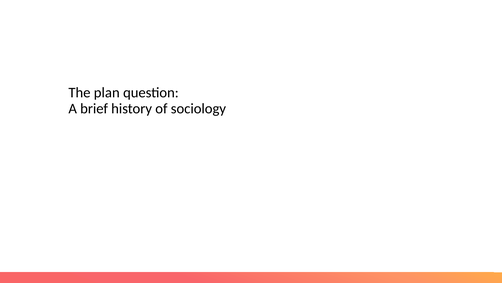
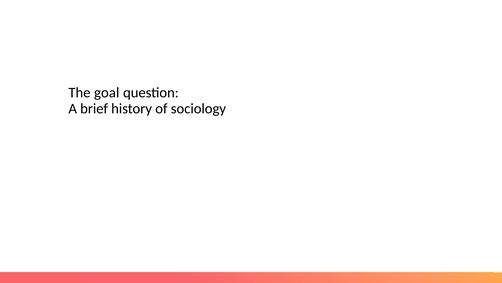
plan: plan -> goal
